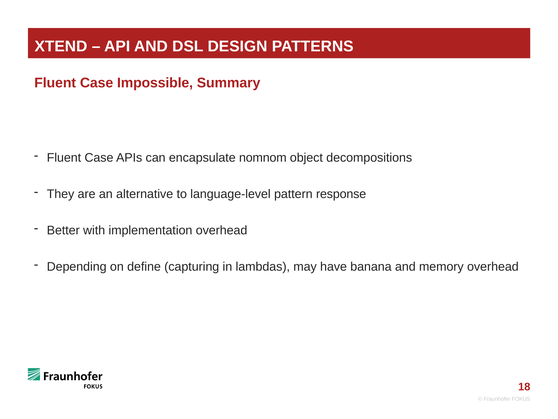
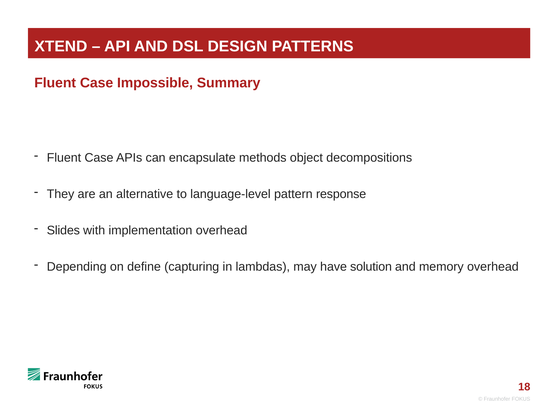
nomnom: nomnom -> methods
Better: Better -> Slides
banana: banana -> solution
